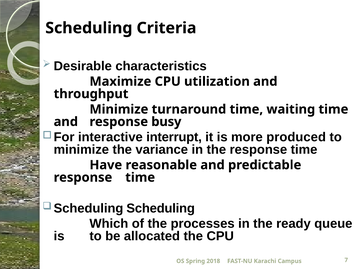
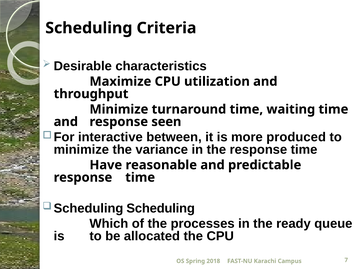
busy: busy -> seen
interrupt: interrupt -> between
